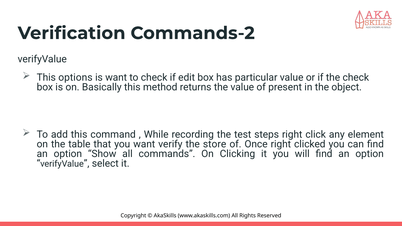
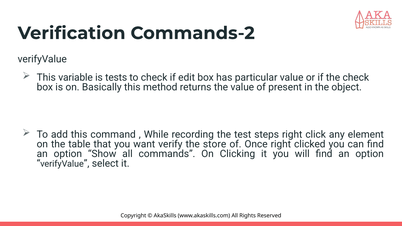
options: options -> variable
is want: want -> tests
